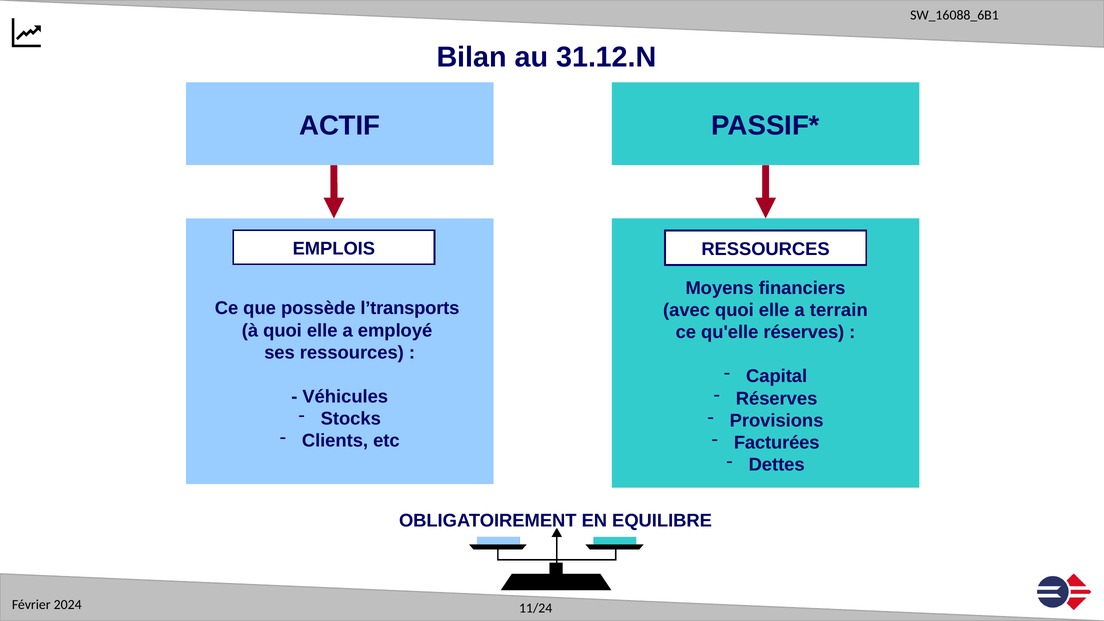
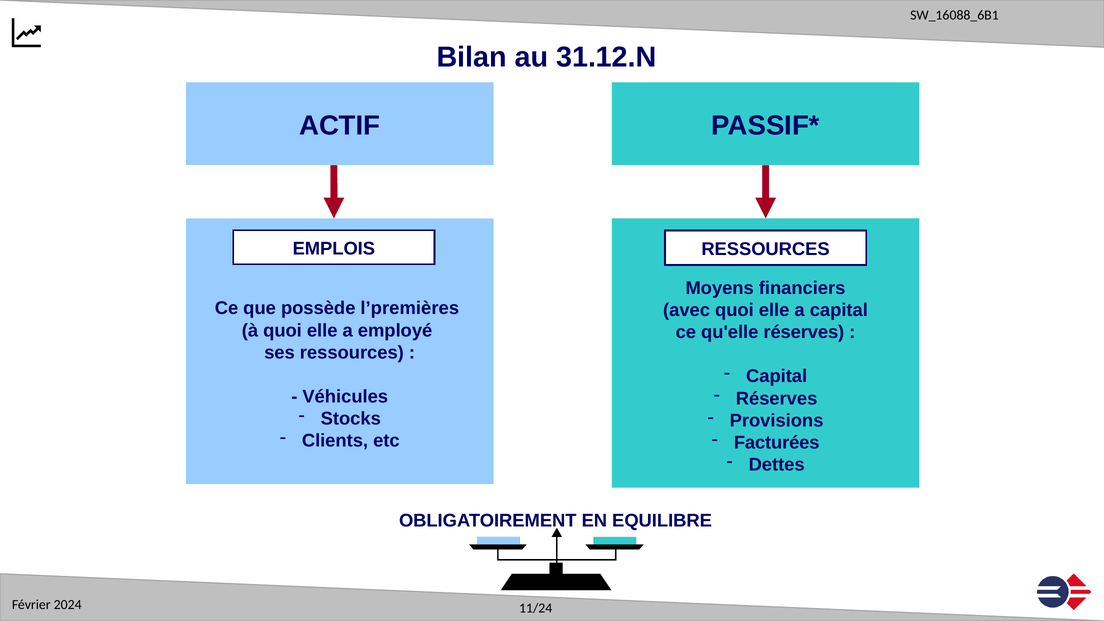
l’transports: l’transports -> l’premières
a terrain: terrain -> capital
